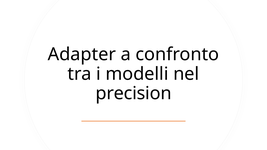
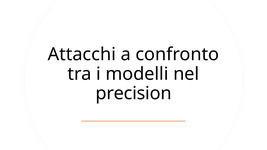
Adapter: Adapter -> Attacchi
